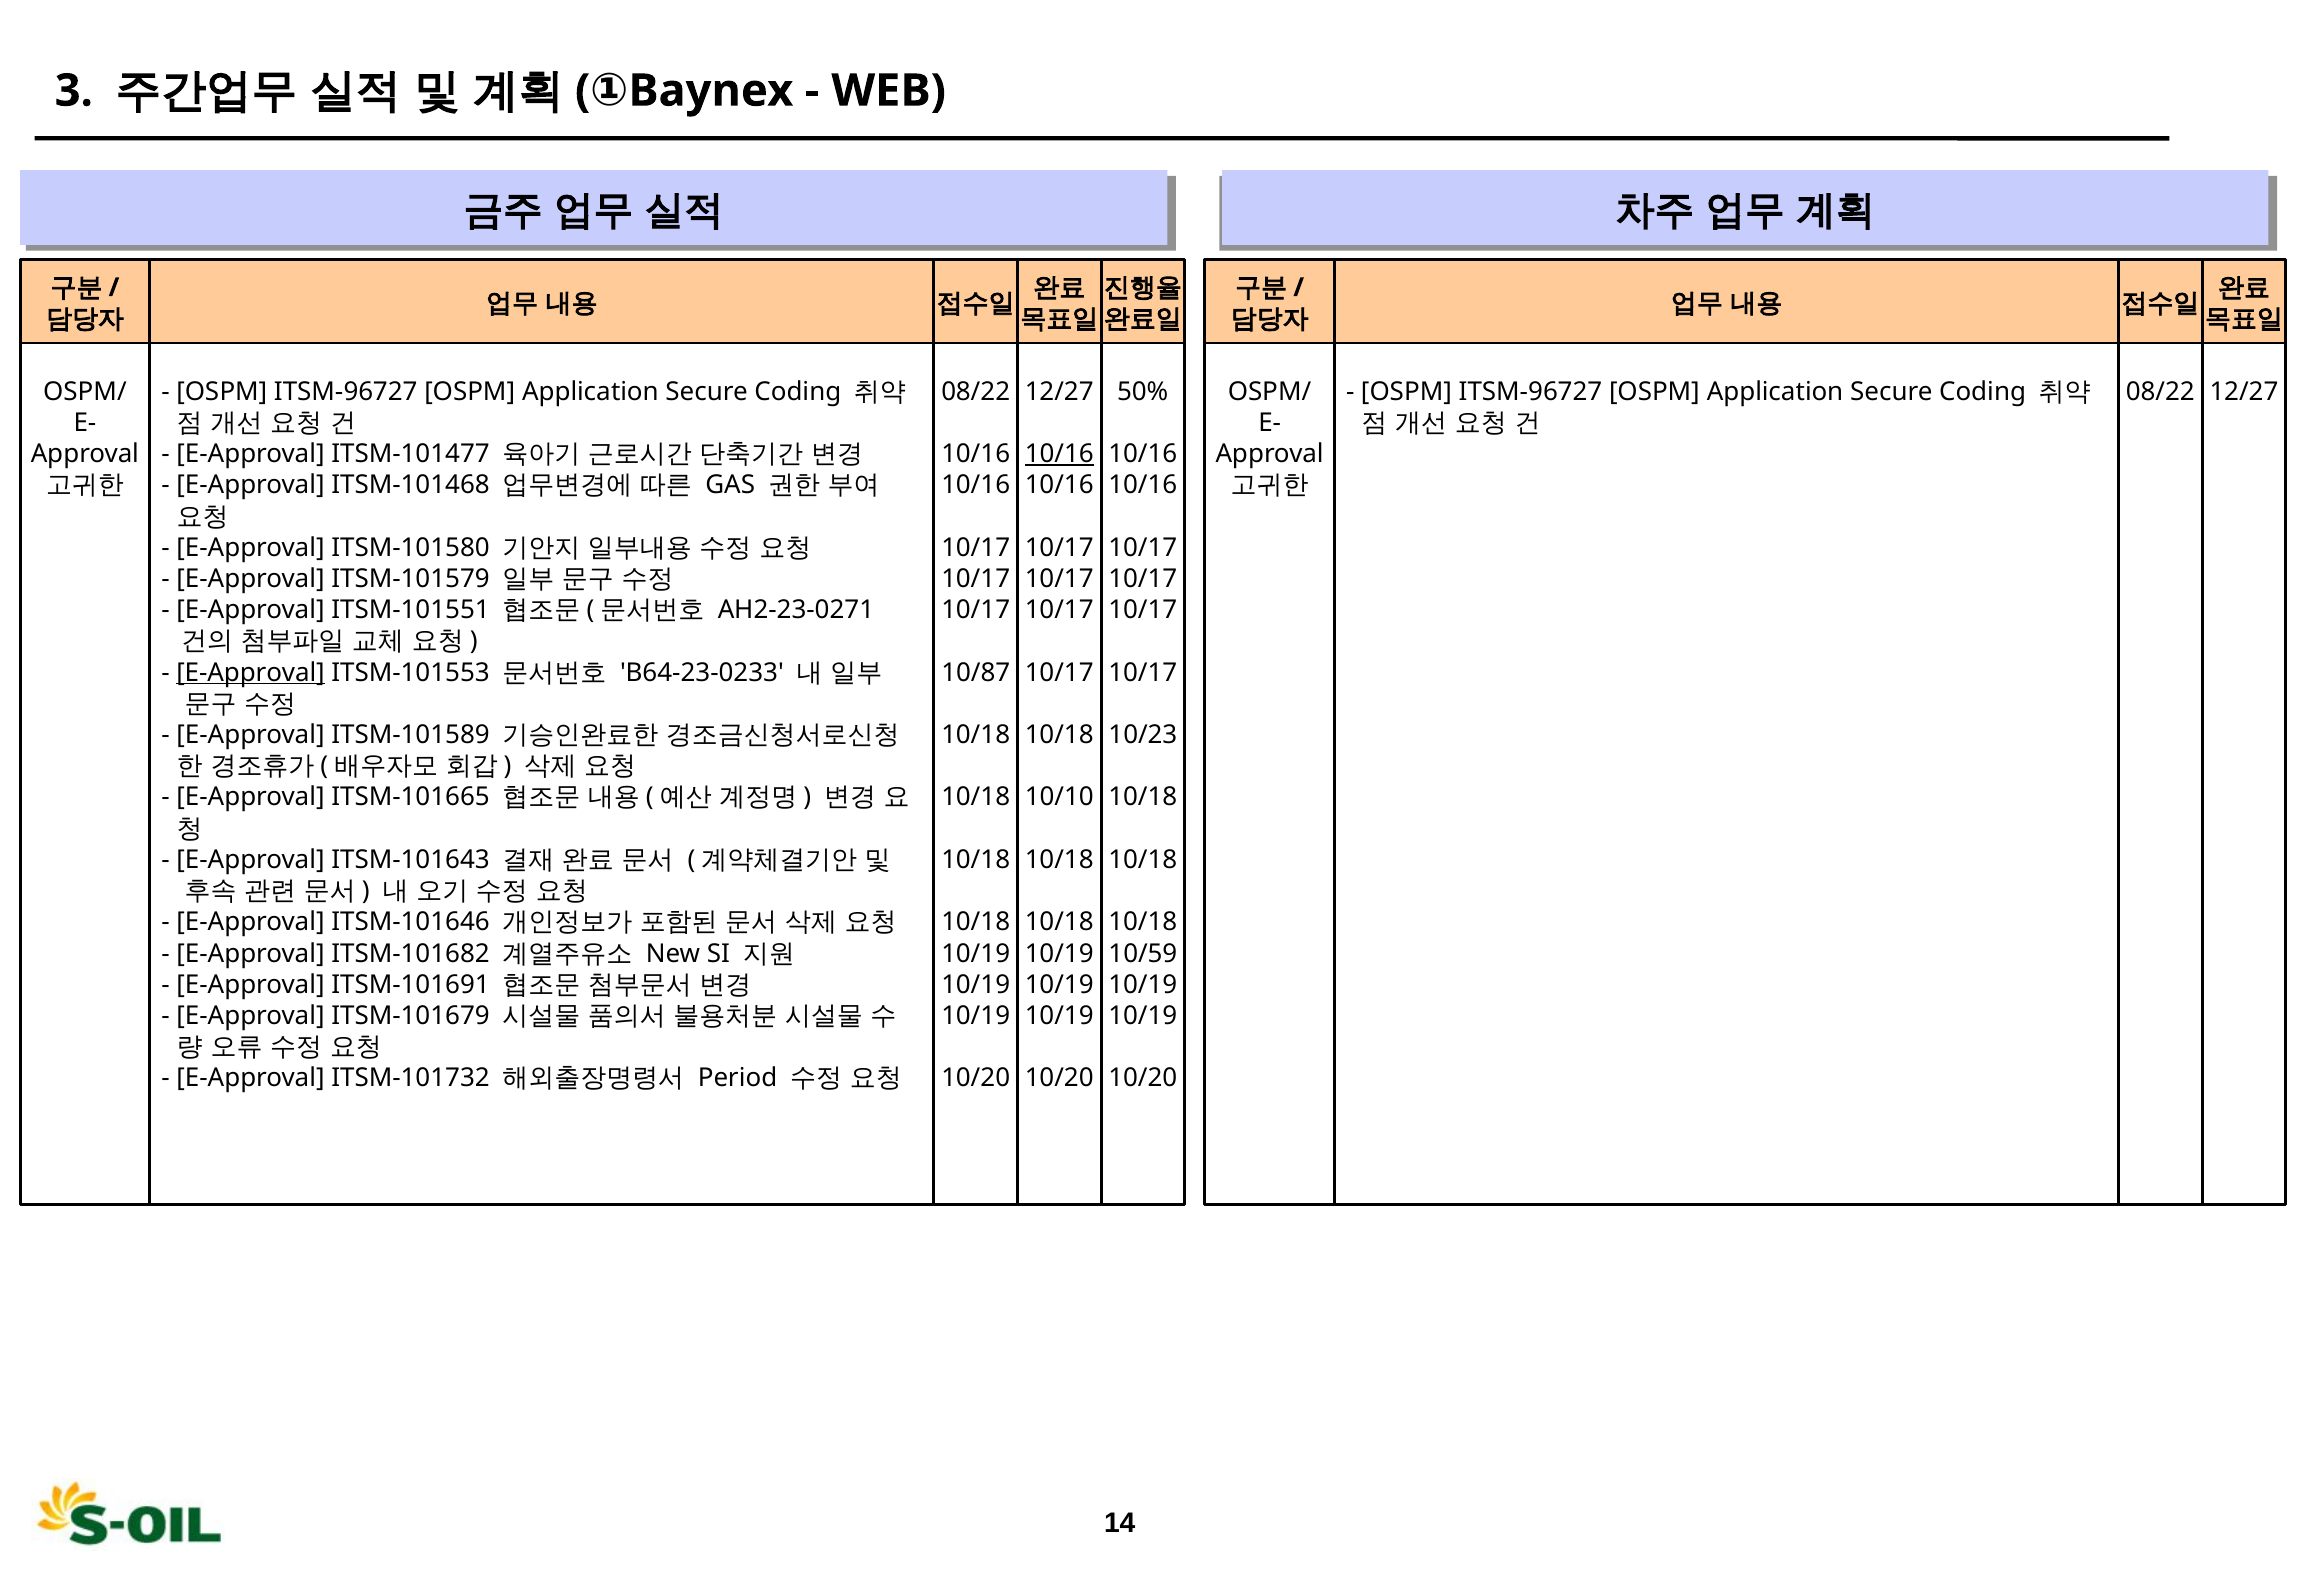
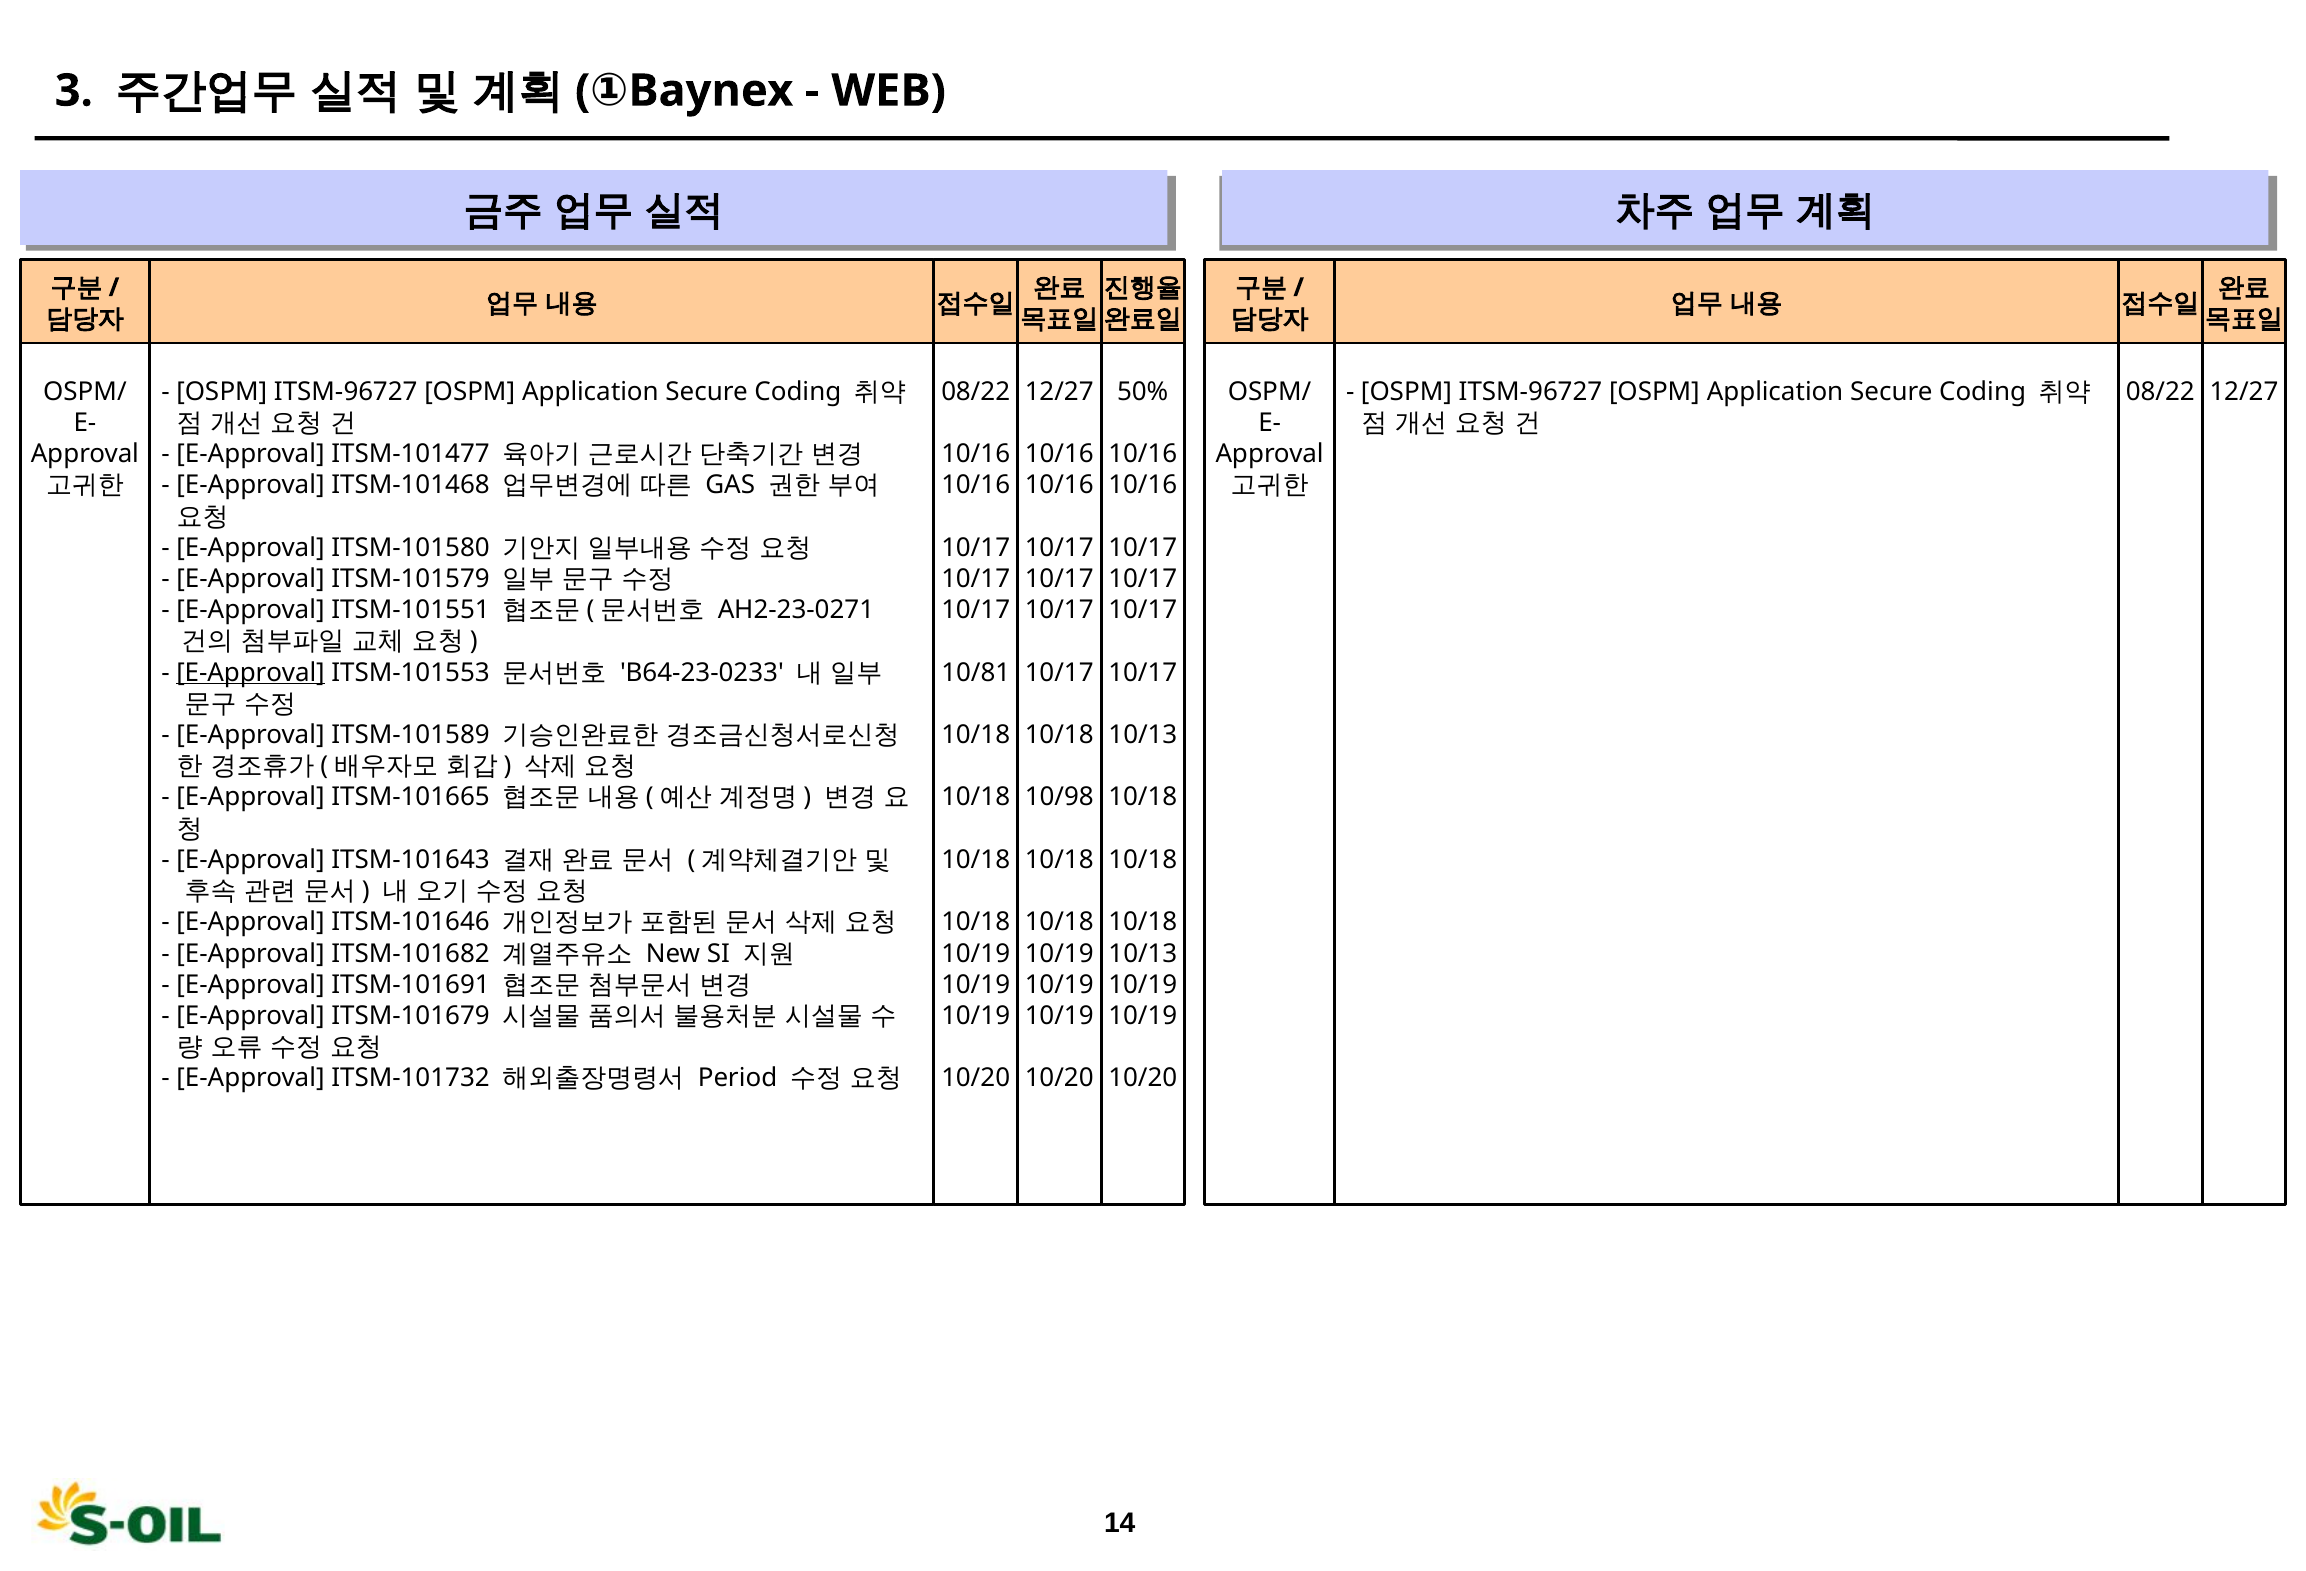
10/16 at (1059, 454) underline: present -> none
10/87: 10/87 -> 10/81
10/23 at (1143, 735): 10/23 -> 10/13
10/10: 10/10 -> 10/98
10/59 at (1143, 953): 10/59 -> 10/13
